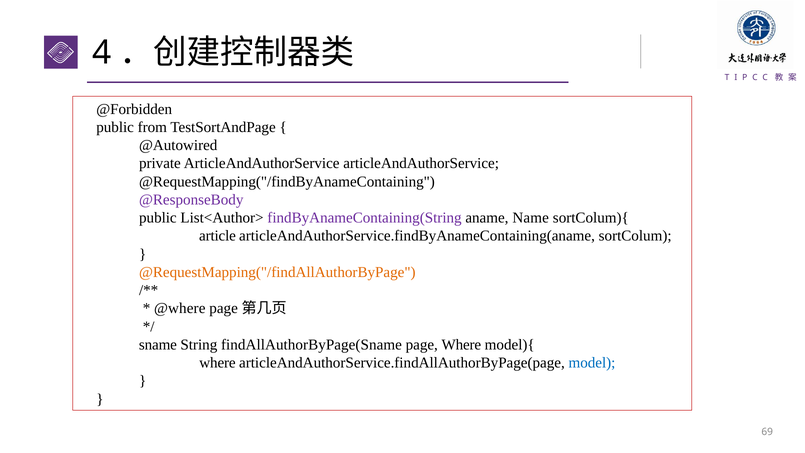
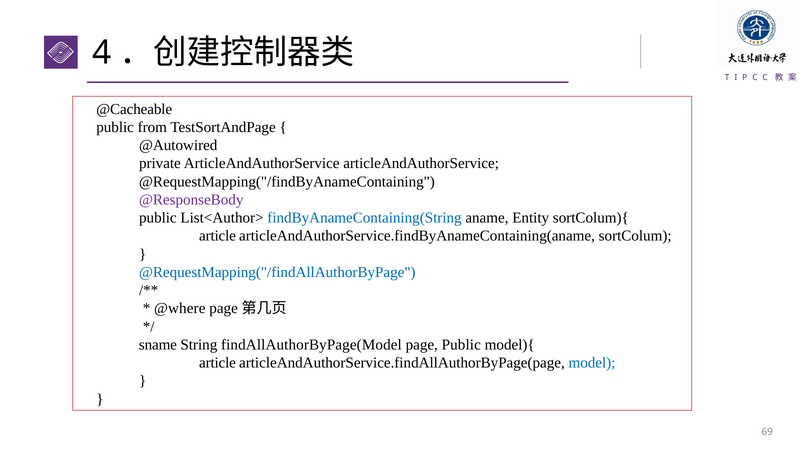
@Forbidden: @Forbidden -> @Cacheable
findByAnameContaining(String colour: purple -> blue
Name: Name -> Entity
@RequestMapping("/findAllAuthorByPage colour: orange -> blue
findAllAuthorByPage(Sname: findAllAuthorByPage(Sname -> findAllAuthorByPage(Model
page Where: Where -> Public
where at (217, 363): where -> article
